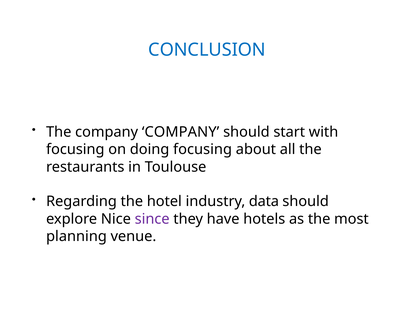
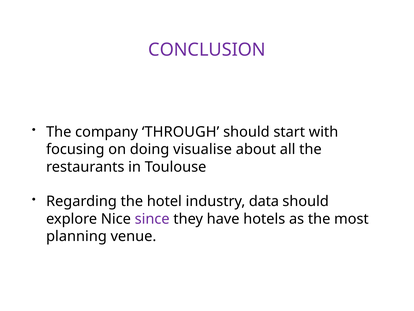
CONCLUSION colour: blue -> purple
company COMPANY: COMPANY -> THROUGH
doing focusing: focusing -> visualise
